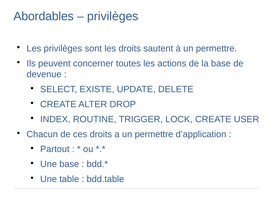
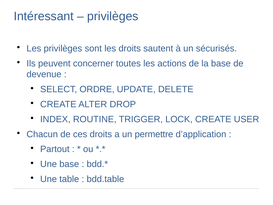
Abordables: Abordables -> Intéressant
à un permettre: permettre -> sécurisés
EXISTE: EXISTE -> ORDRE
